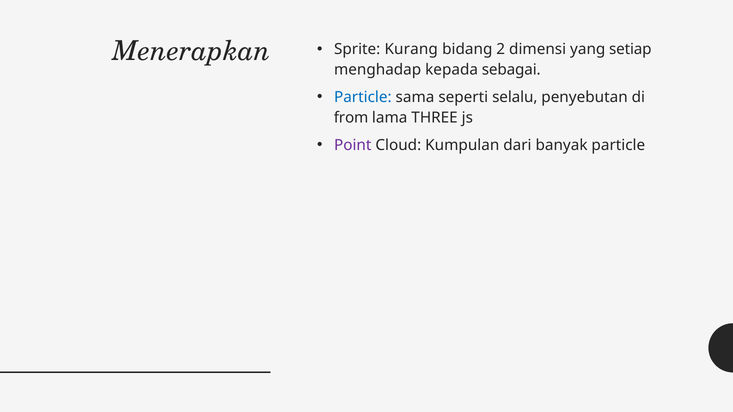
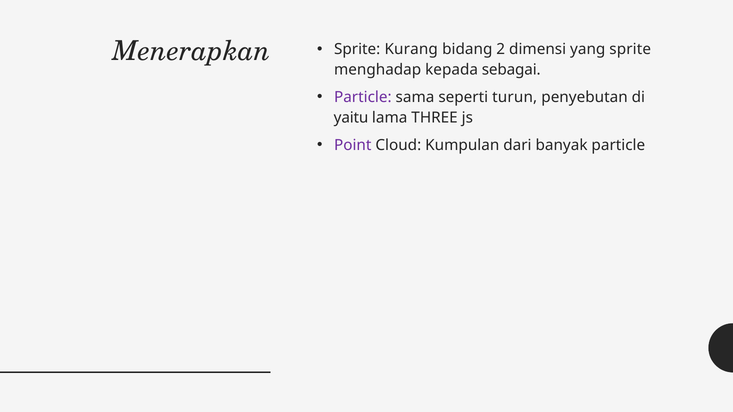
yang setiap: setiap -> sprite
Particle at (363, 97) colour: blue -> purple
selalu: selalu -> turun
from: from -> yaitu
